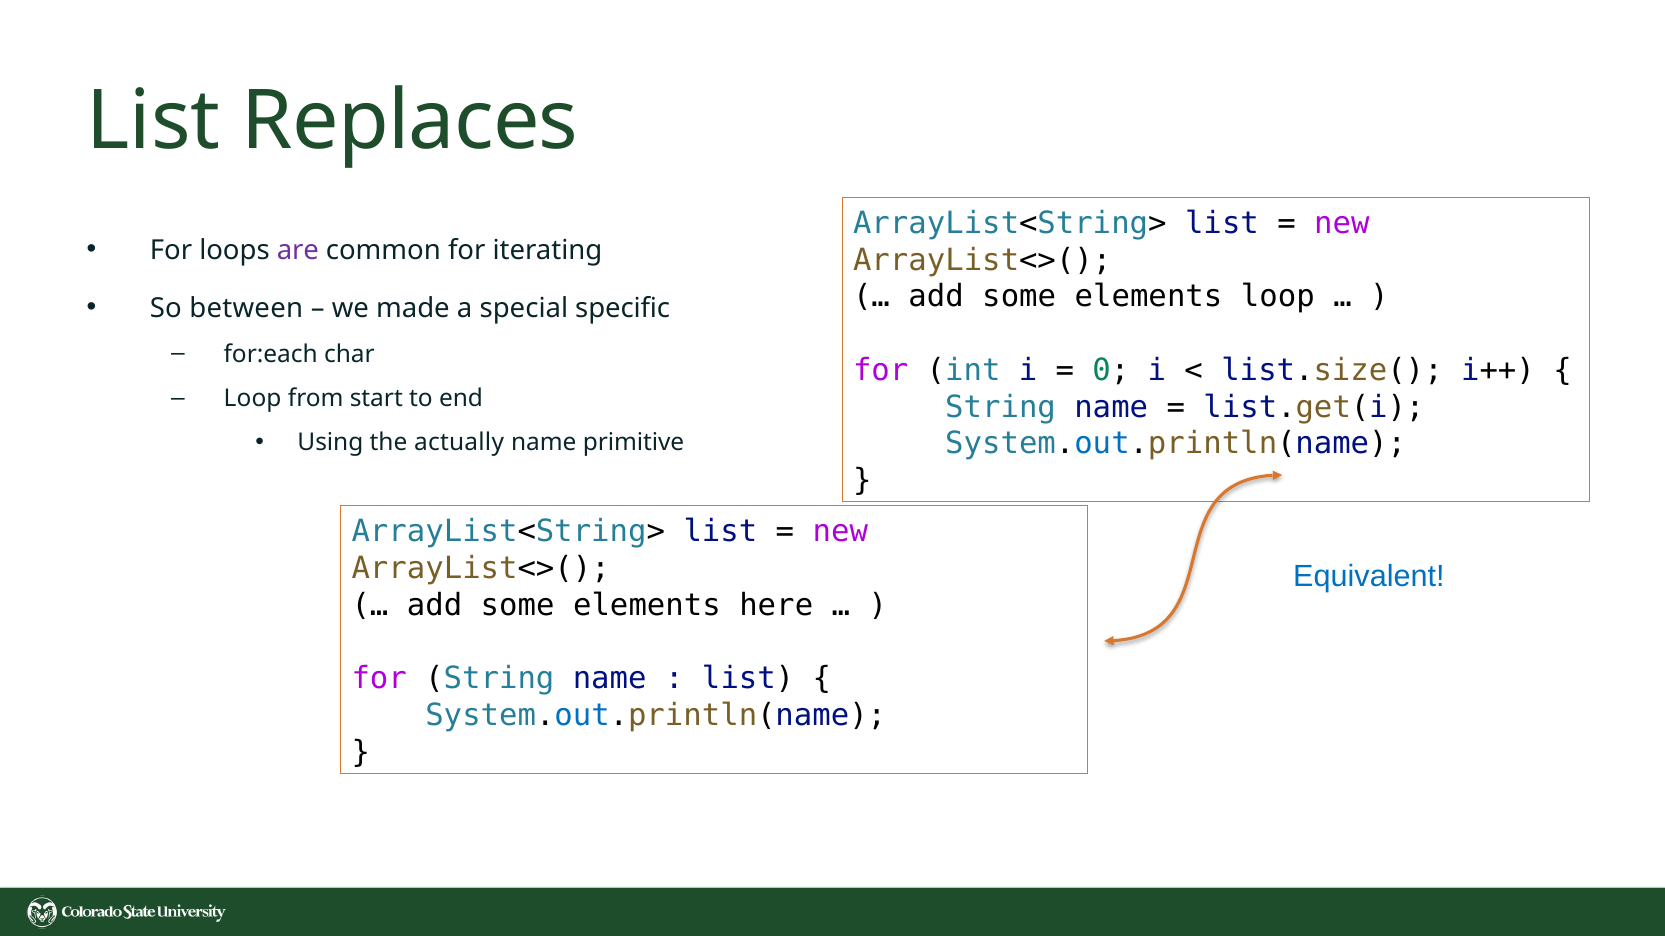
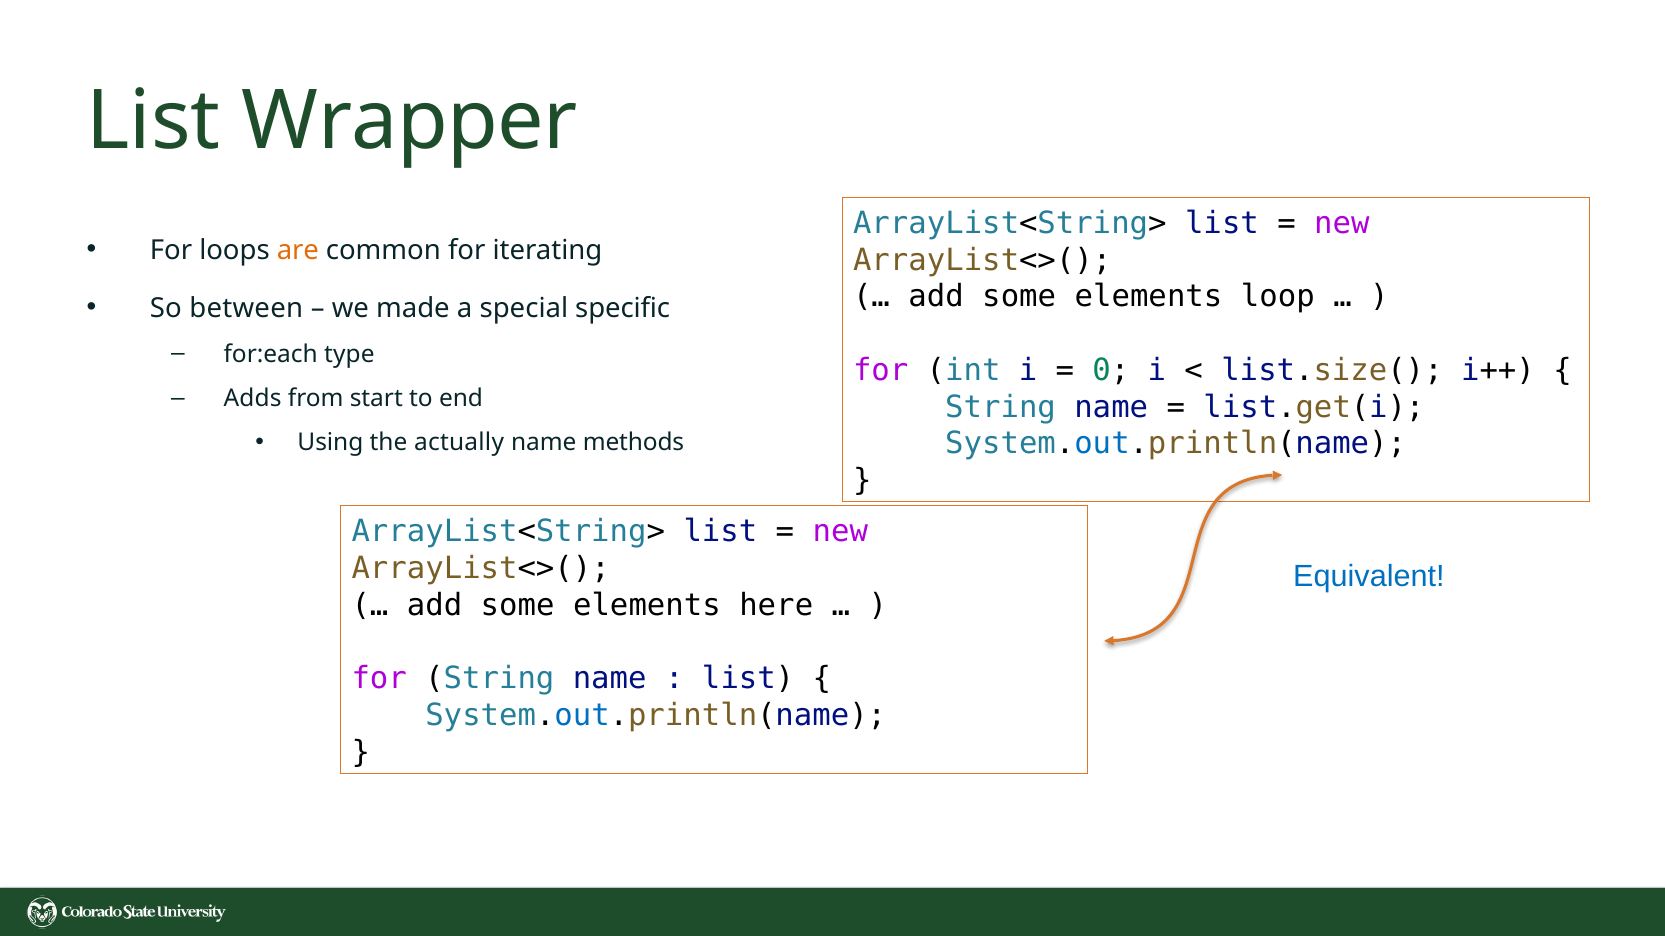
Replaces: Replaces -> Wrapper
are colour: purple -> orange
char: char -> type
Loop at (253, 399): Loop -> Adds
primitive: primitive -> methods
